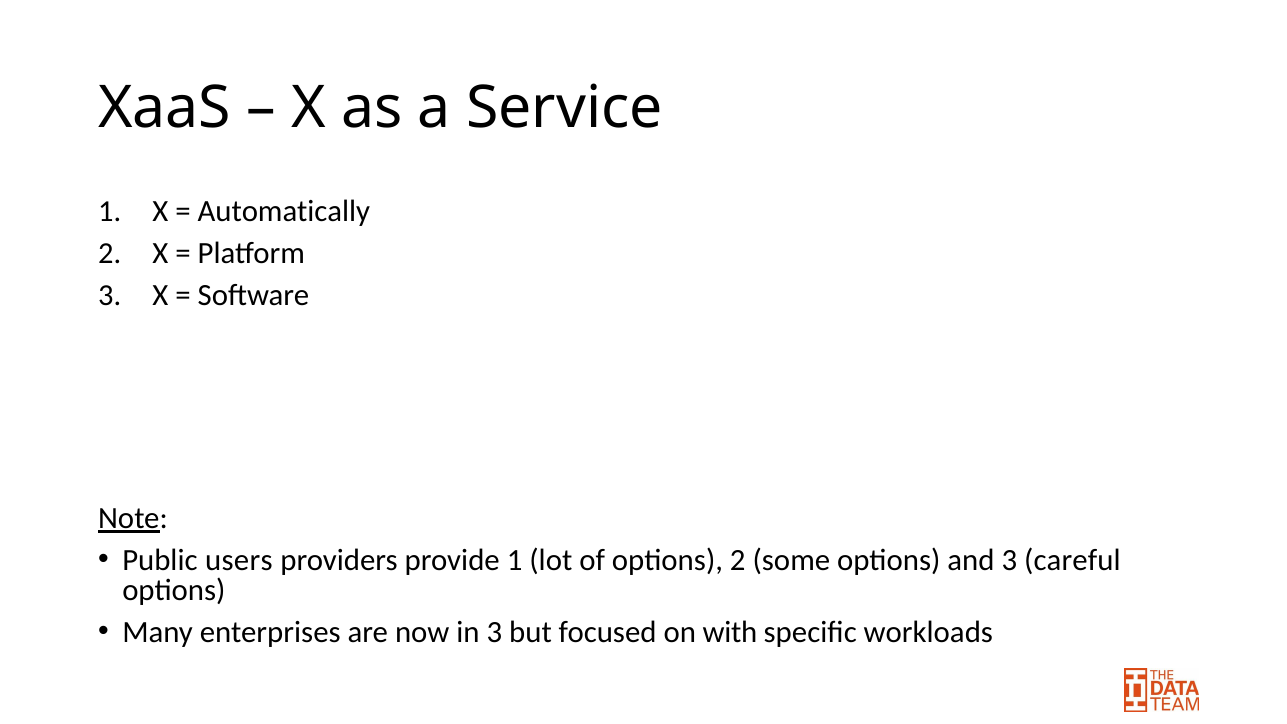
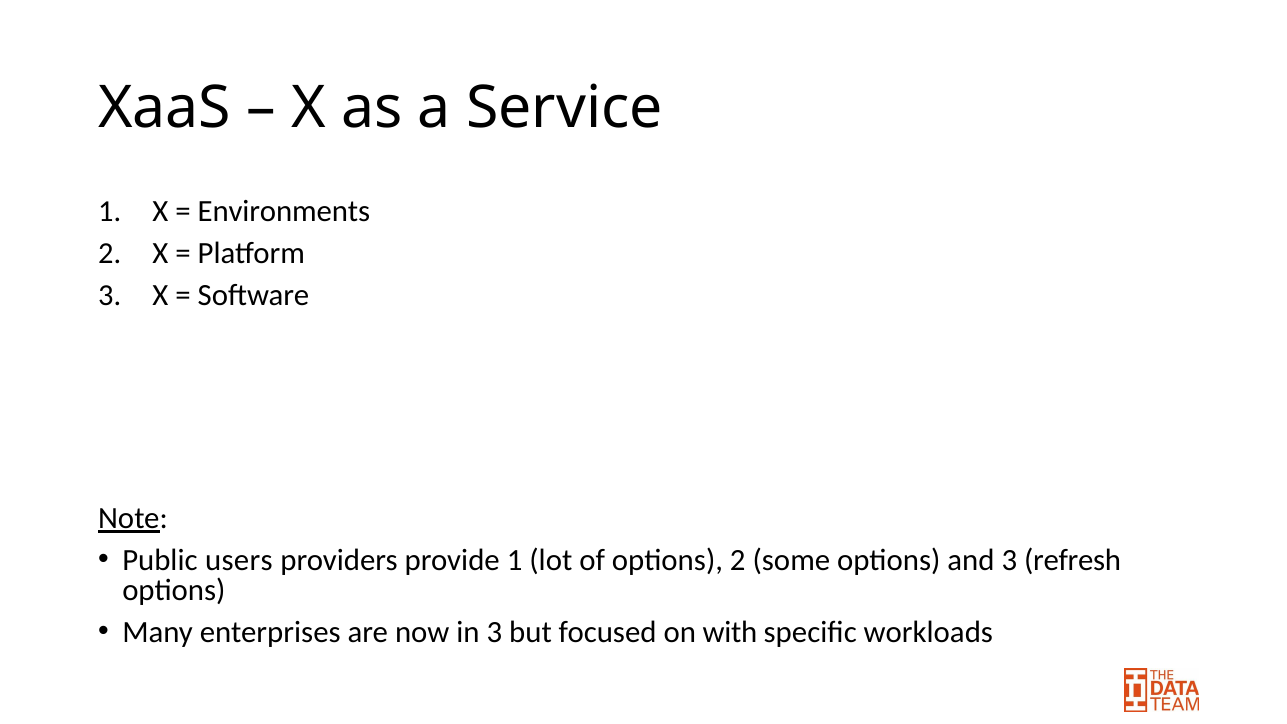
Automatically: Automatically -> Environments
careful: careful -> refresh
